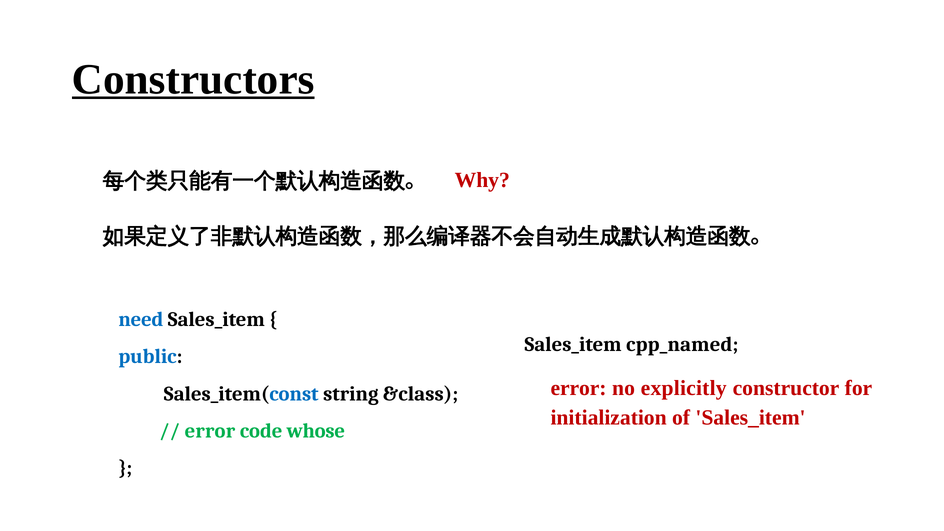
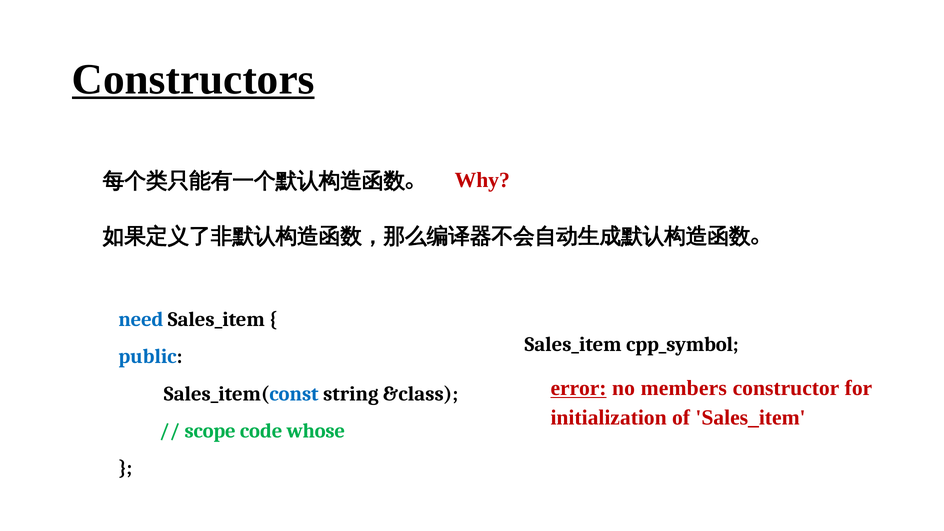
cpp_named: cpp_named -> cpp_symbol
error at (579, 388) underline: none -> present
explicitly: explicitly -> members
error at (210, 431): error -> scope
